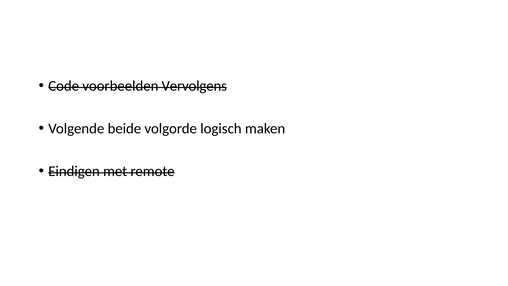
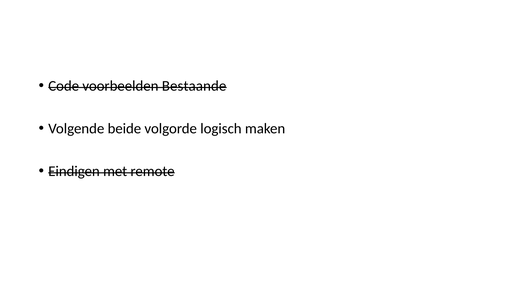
Vervolgens: Vervolgens -> Bestaande
